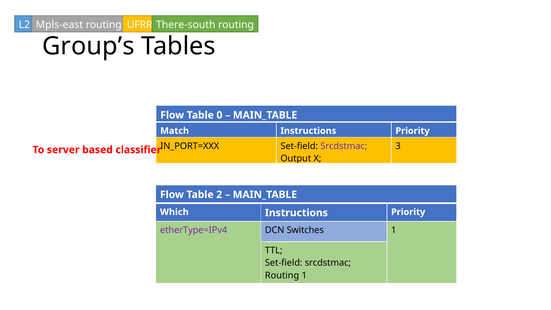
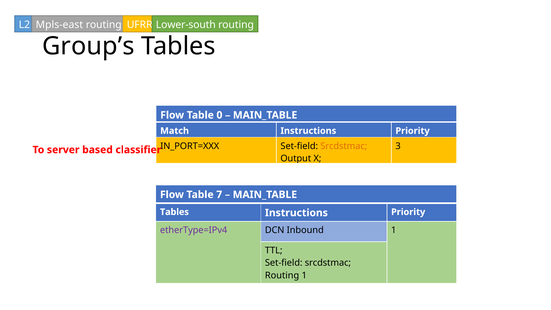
There-south: There-south -> Lower-south
Srcdstmac at (344, 146) colour: purple -> orange
2: 2 -> 7
Which at (174, 212): Which -> Tables
Switches: Switches -> Inbound
